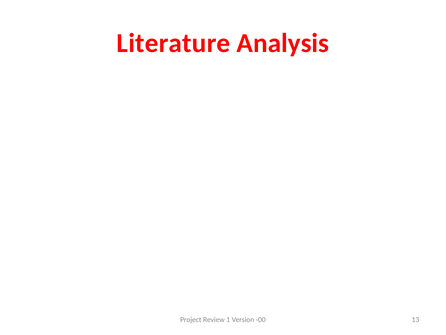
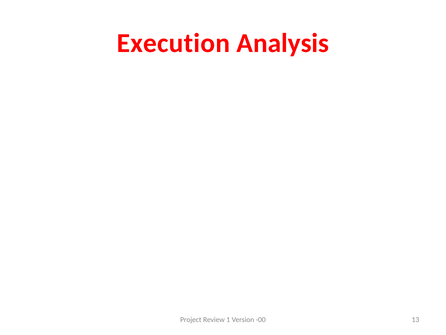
Literature: Literature -> Execution
